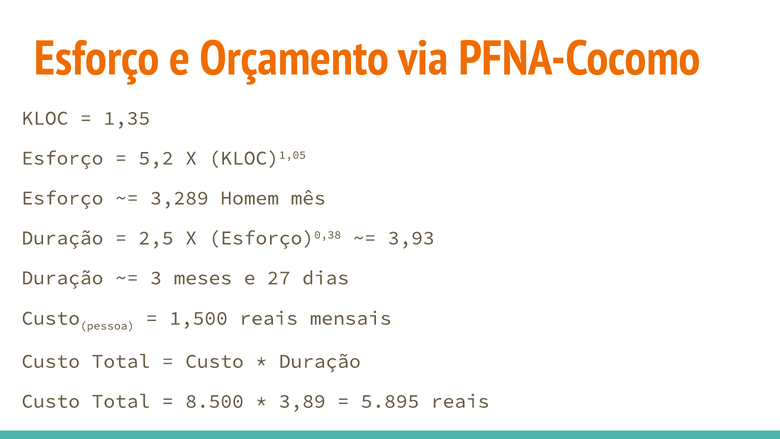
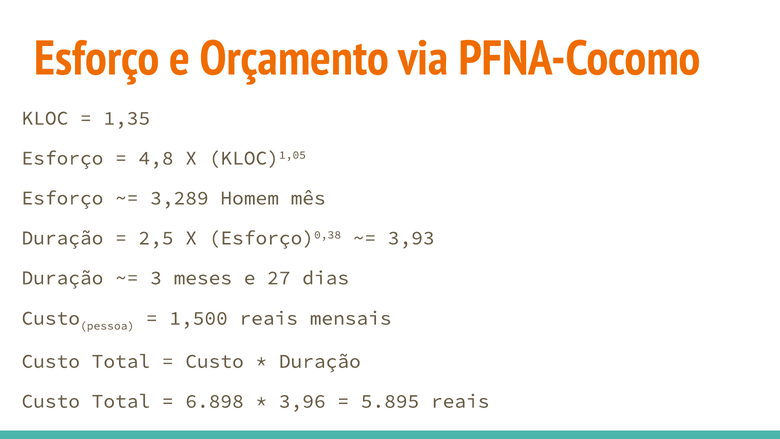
5,2: 5,2 -> 4,8
8.500: 8.500 -> 6.898
3,89: 3,89 -> 3,96
